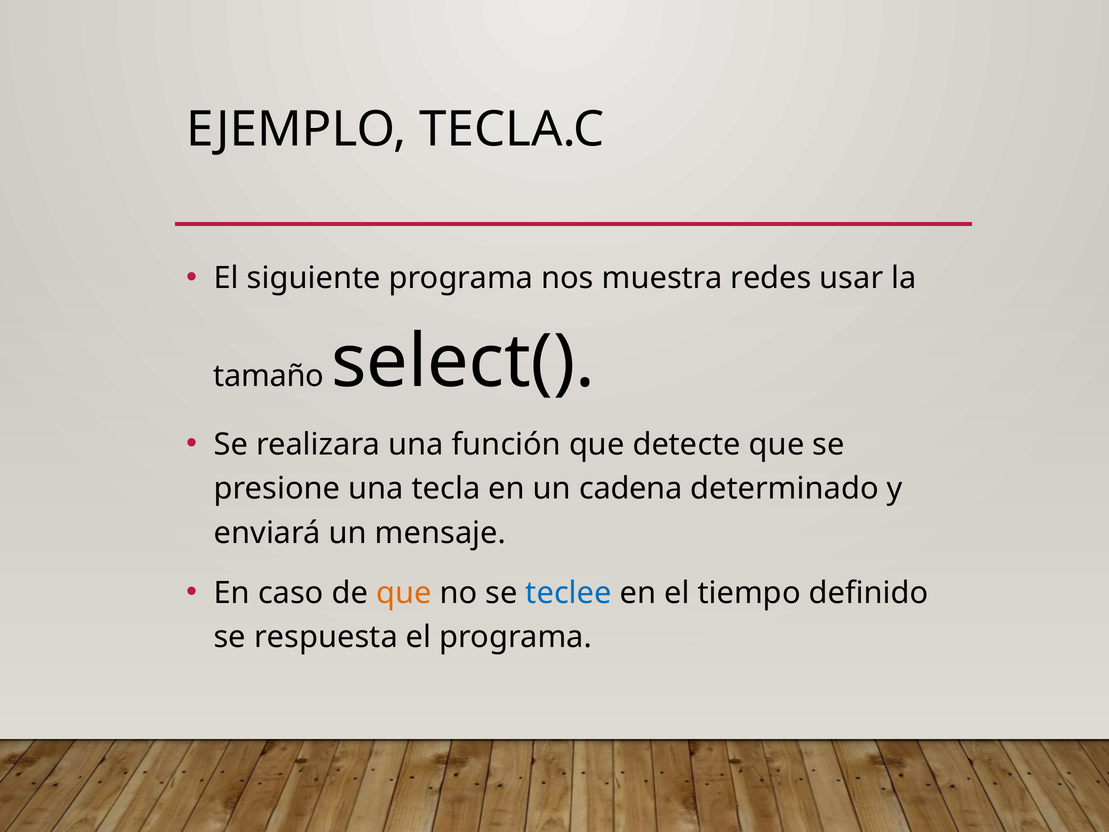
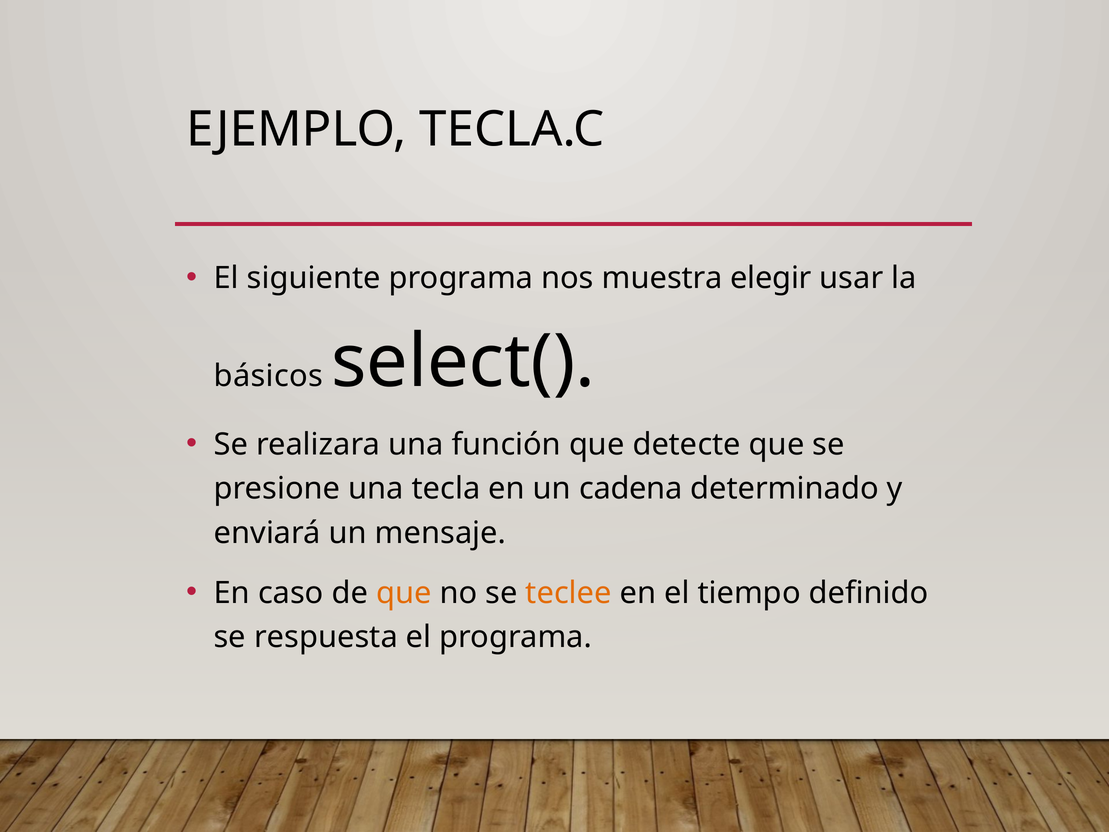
redes: redes -> elegir
tamaño: tamaño -> básicos
teclee colour: blue -> orange
